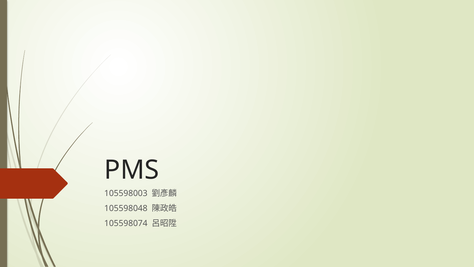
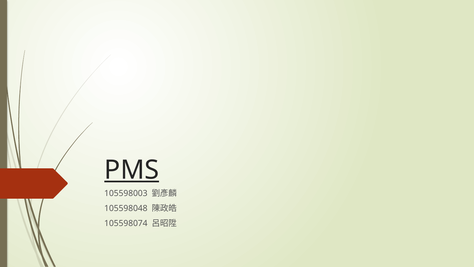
PMS underline: none -> present
